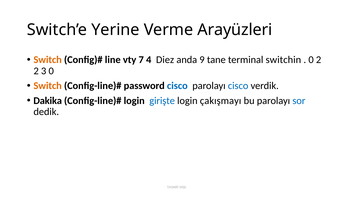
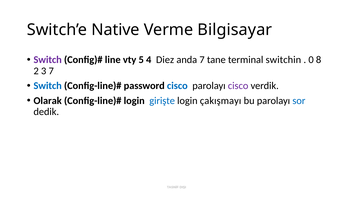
Yerine: Yerine -> Native
Arayüzleri: Arayüzleri -> Bilgisayar
Switch at (48, 60) colour: orange -> purple
7: 7 -> 5
anda 9: 9 -> 7
0 2: 2 -> 8
3 0: 0 -> 7
Switch at (48, 86) colour: orange -> blue
cisco at (238, 86) colour: blue -> purple
Dakika: Dakika -> Olarak
